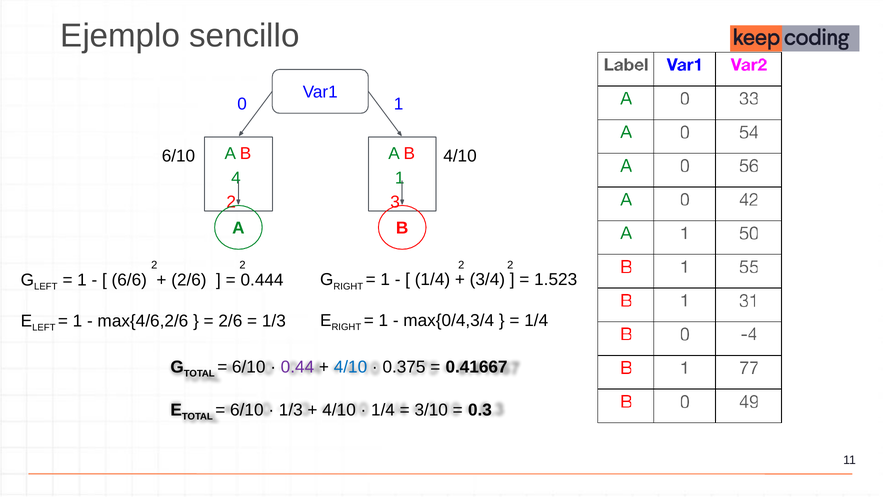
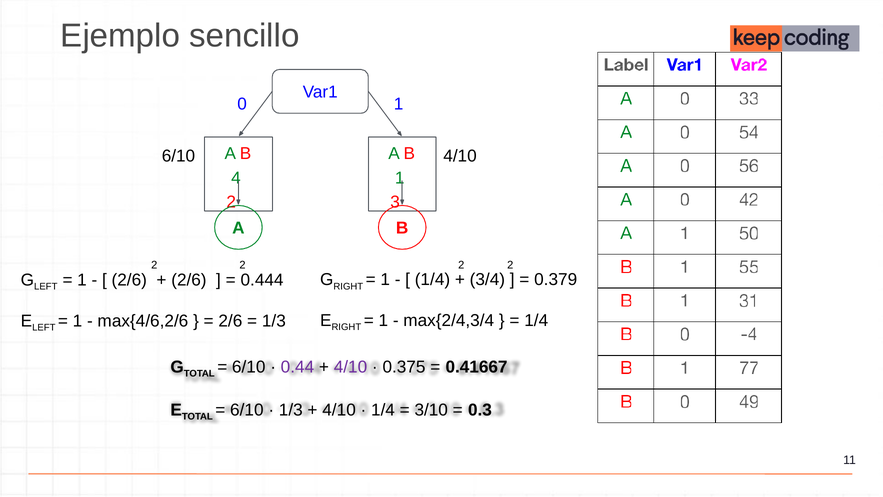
1.523: 1.523 -> 0.379
6/6 at (129, 280): 6/6 -> 2/6
max{0/4,3/4: max{0/4,3/4 -> max{2/4,3/4
4/10 at (351, 367) colour: blue -> purple
